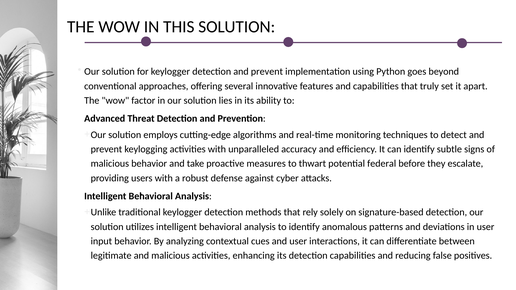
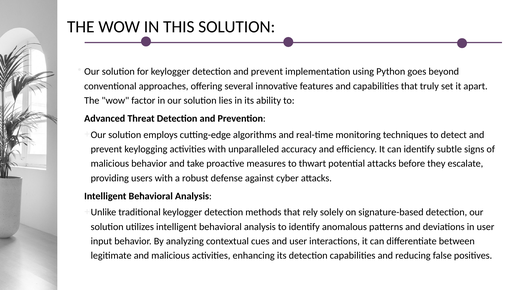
potential federal: federal -> attacks
